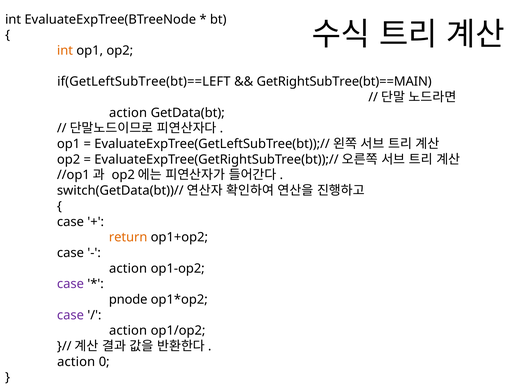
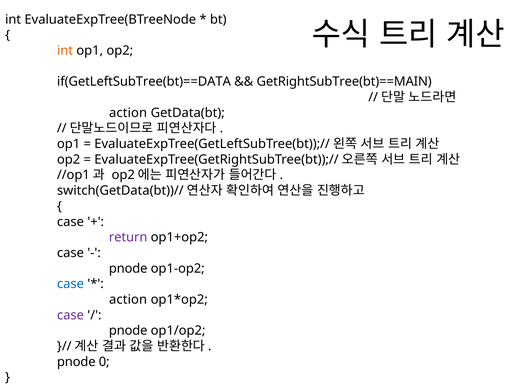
if(GetLeftSubTree(bt)==LEFT: if(GetLeftSubTree(bt)==LEFT -> if(GetLeftSubTree(bt)==DATA
return colour: orange -> purple
action at (128, 269): action -> pnode
case at (70, 284) colour: purple -> blue
pnode at (128, 300): pnode -> action
action at (128, 331): action -> pnode
action at (76, 362): action -> pnode
